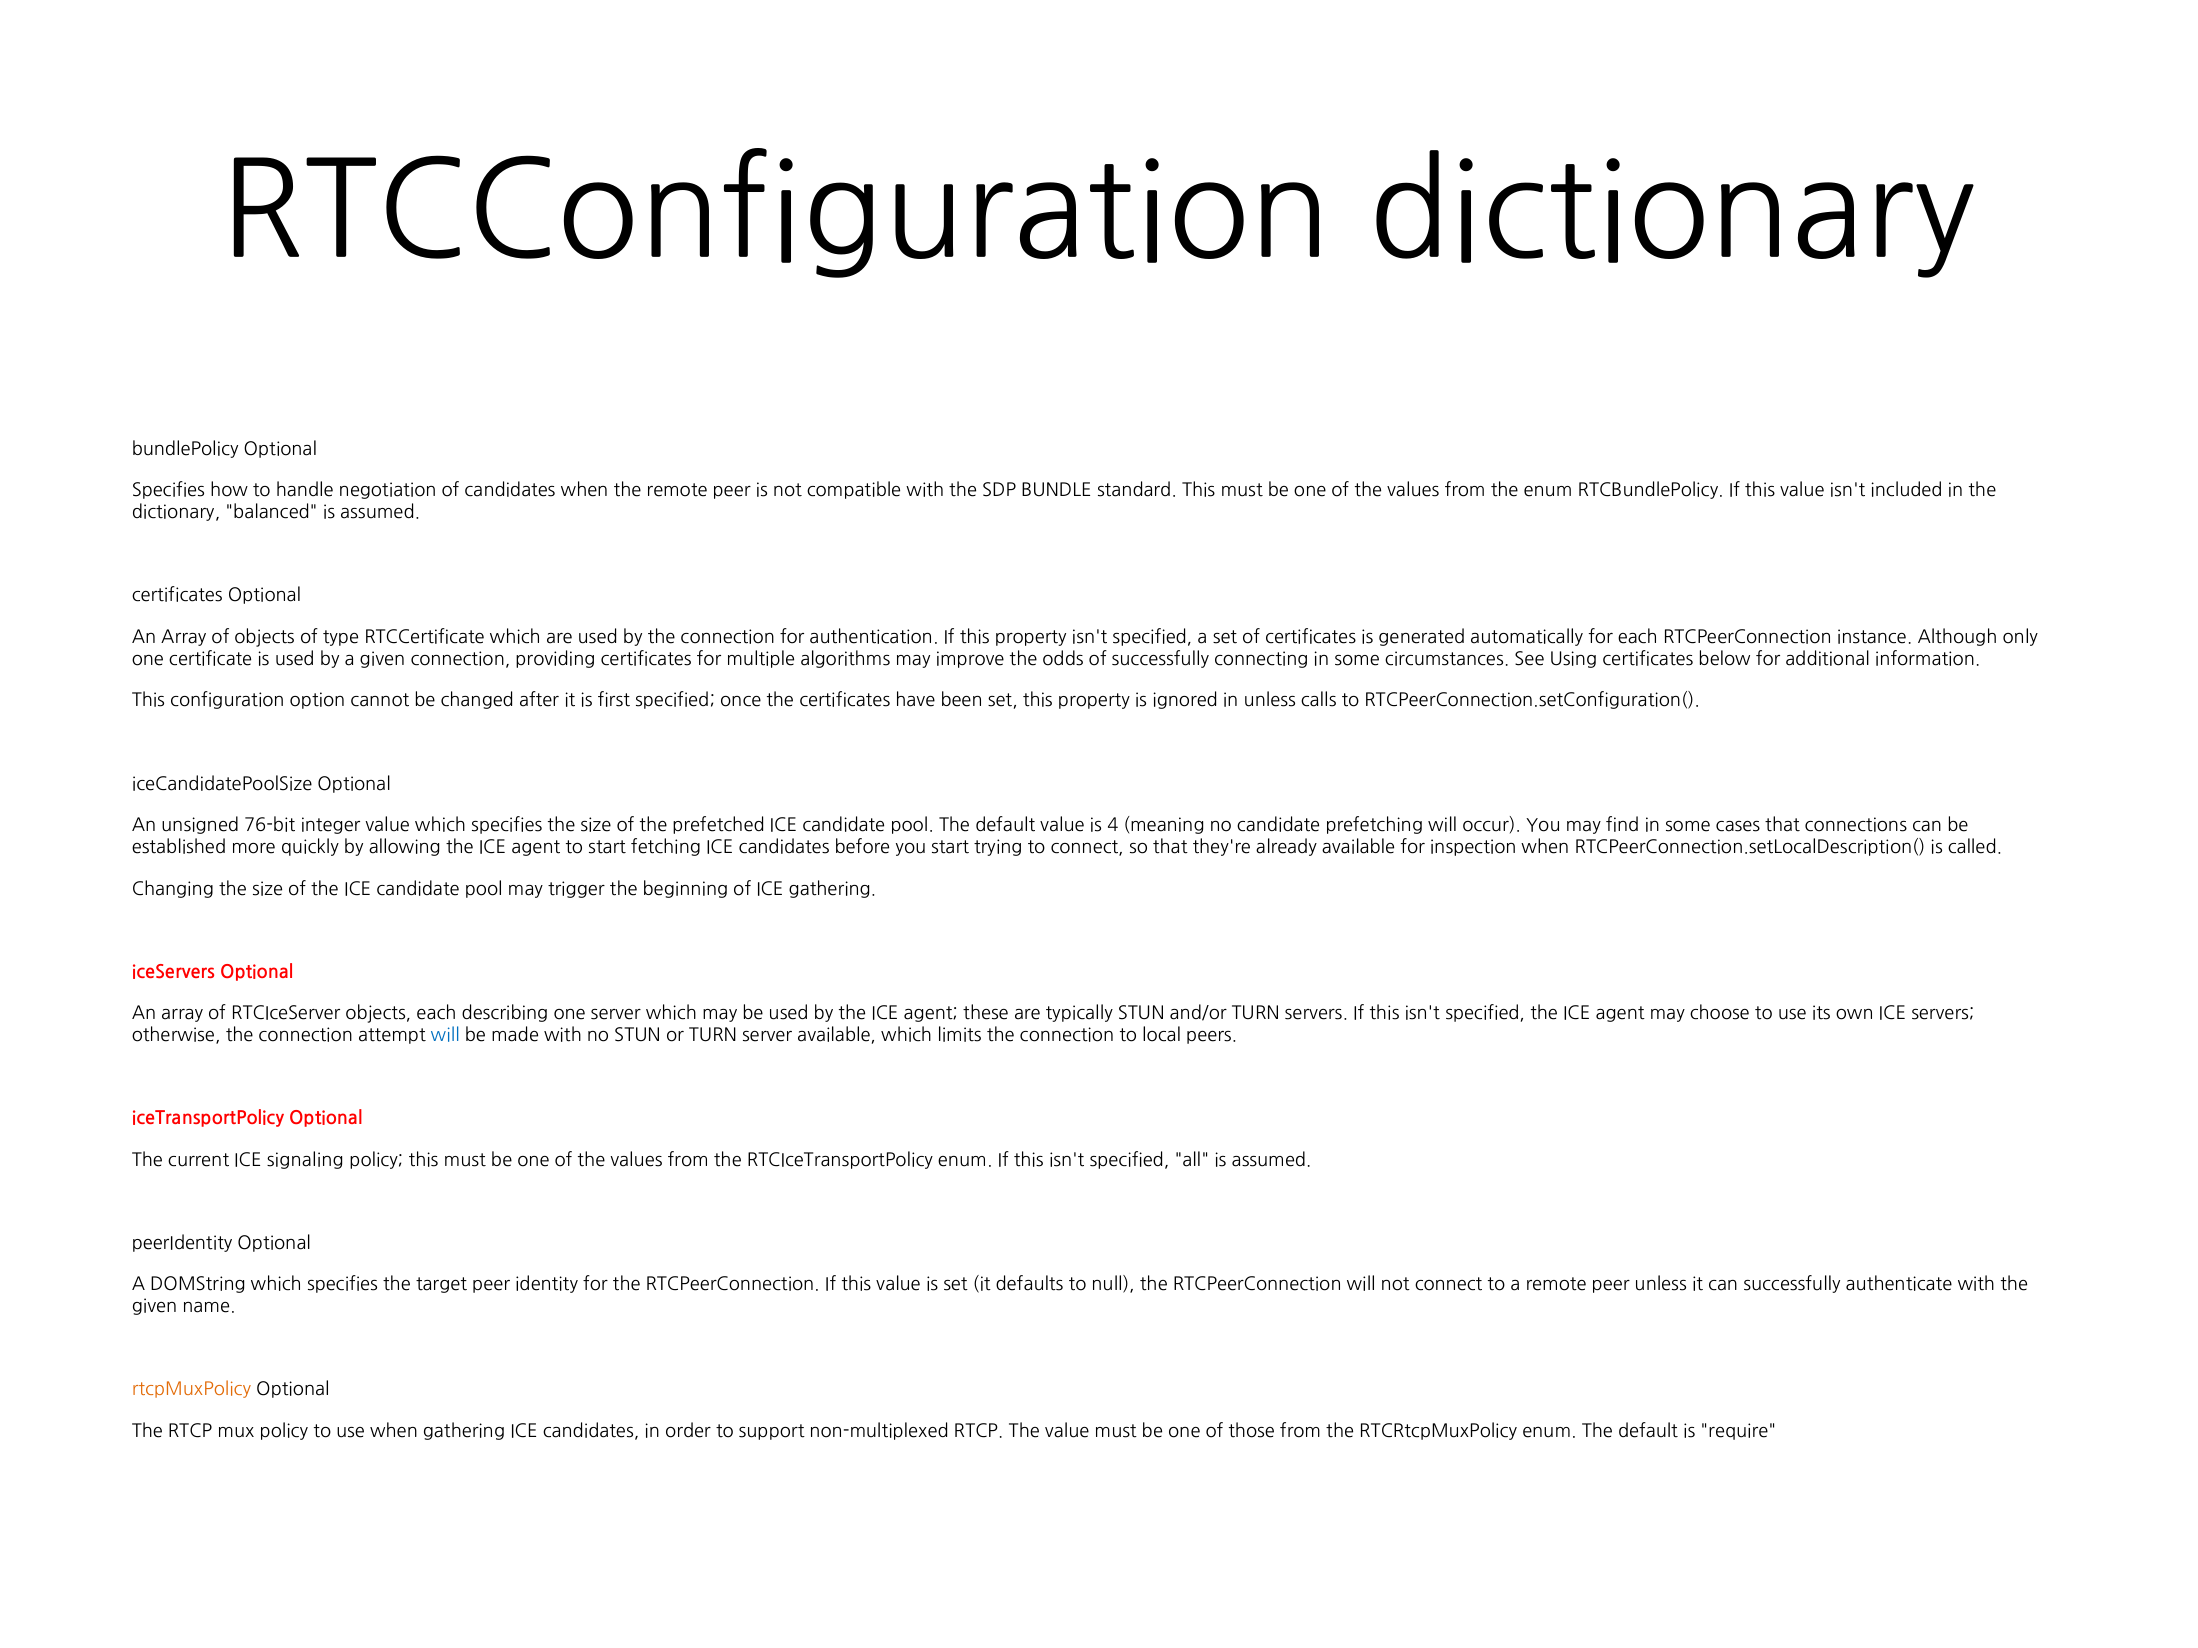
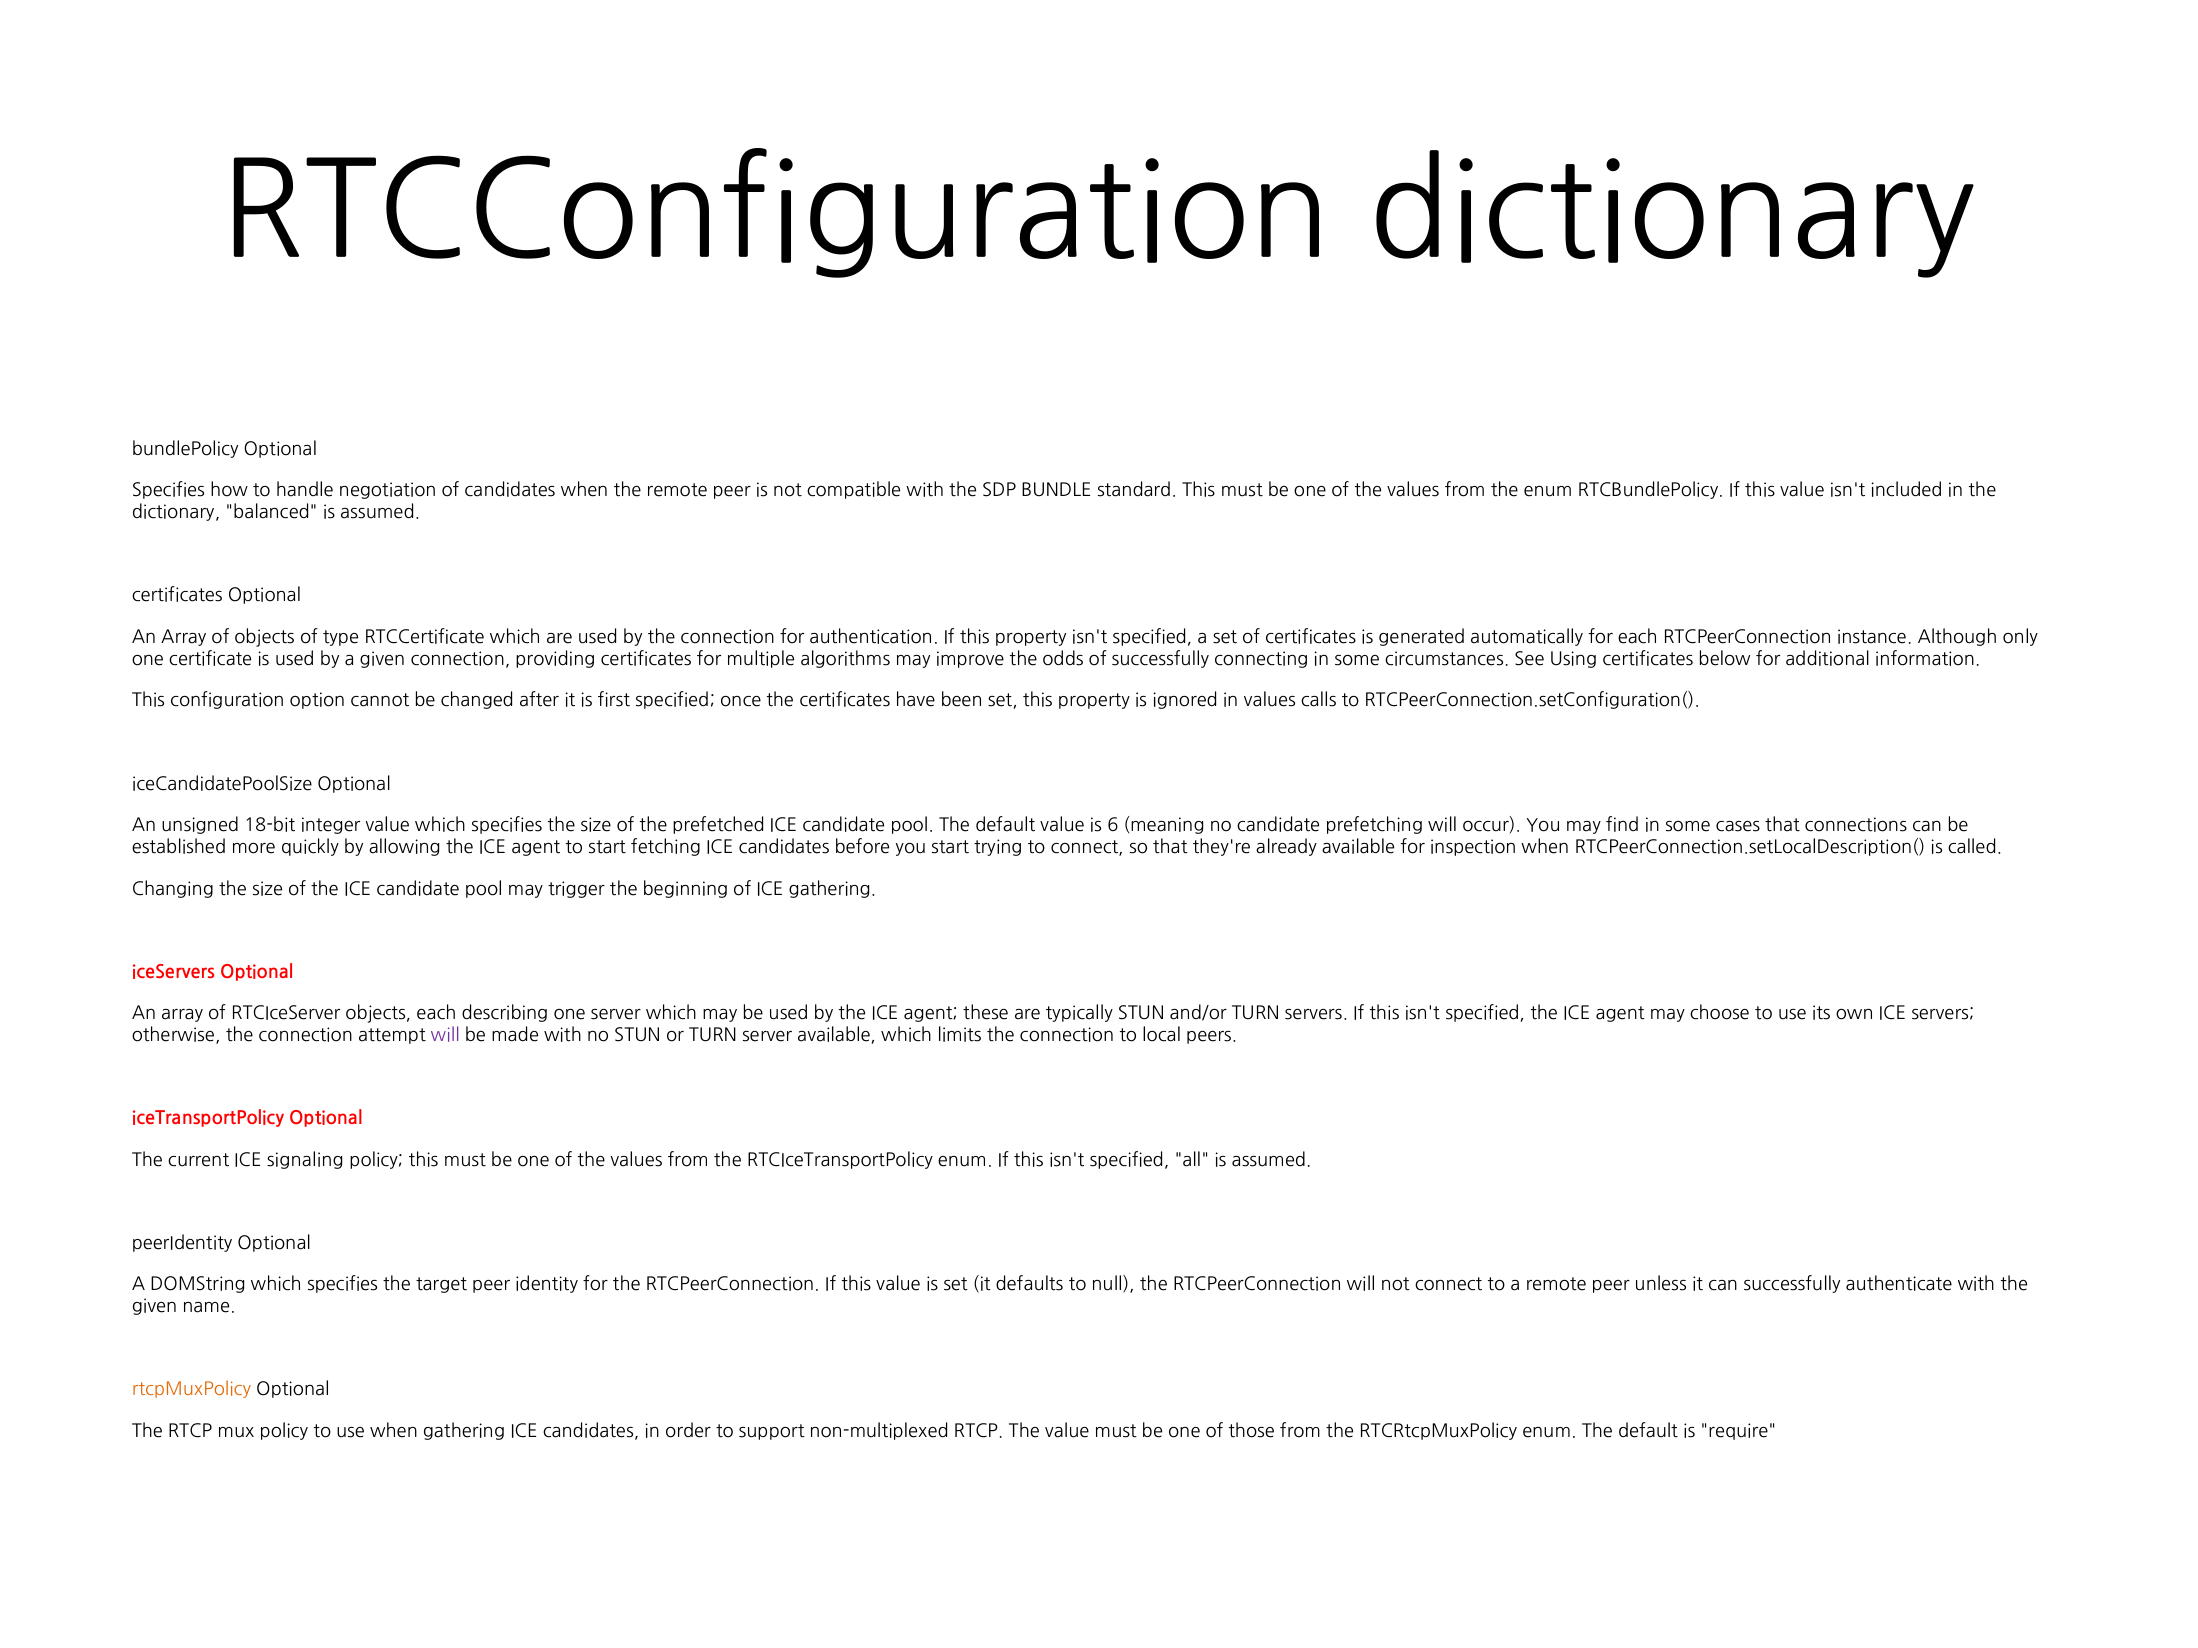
in unless: unless -> values
76-bit: 76-bit -> 18-bit
4: 4 -> 6
will at (445, 1036) colour: blue -> purple
